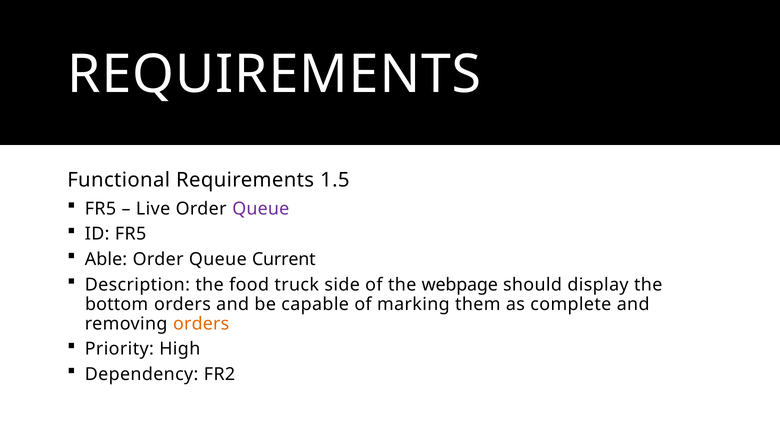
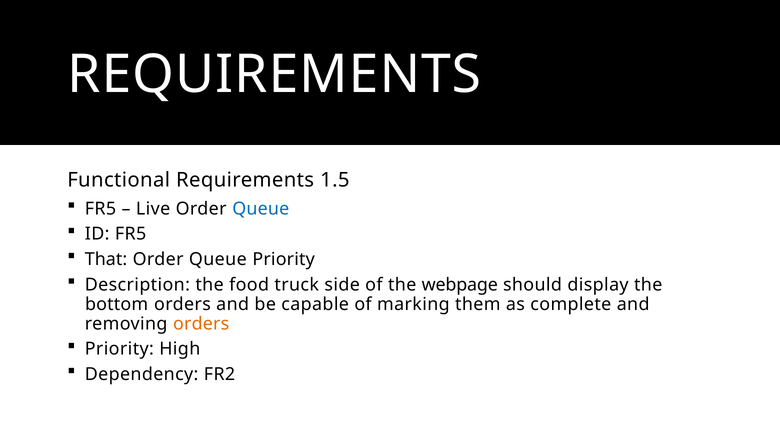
Queue at (261, 209) colour: purple -> blue
Able: Able -> That
Queue Current: Current -> Priority
